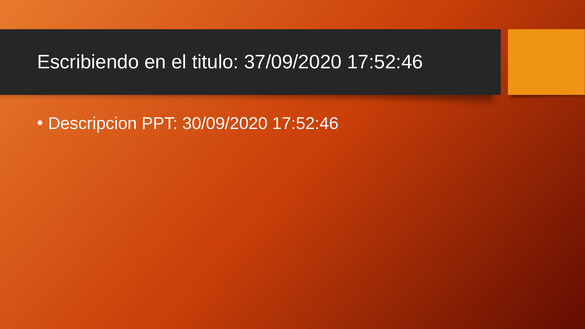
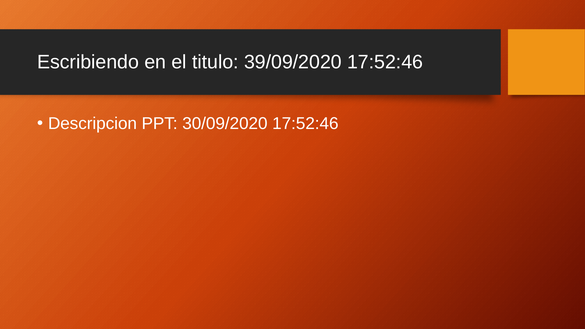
37/09/2020: 37/09/2020 -> 39/09/2020
